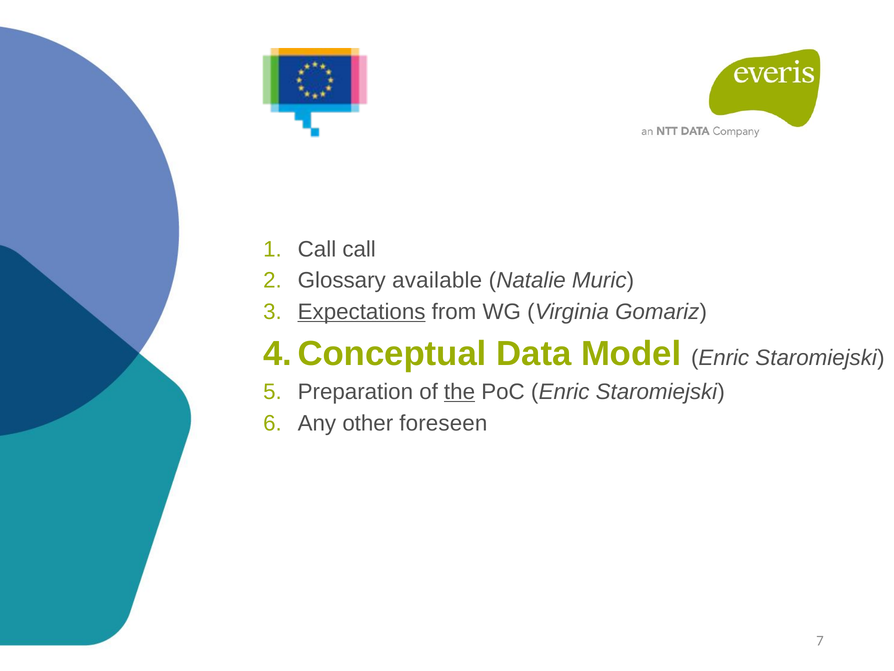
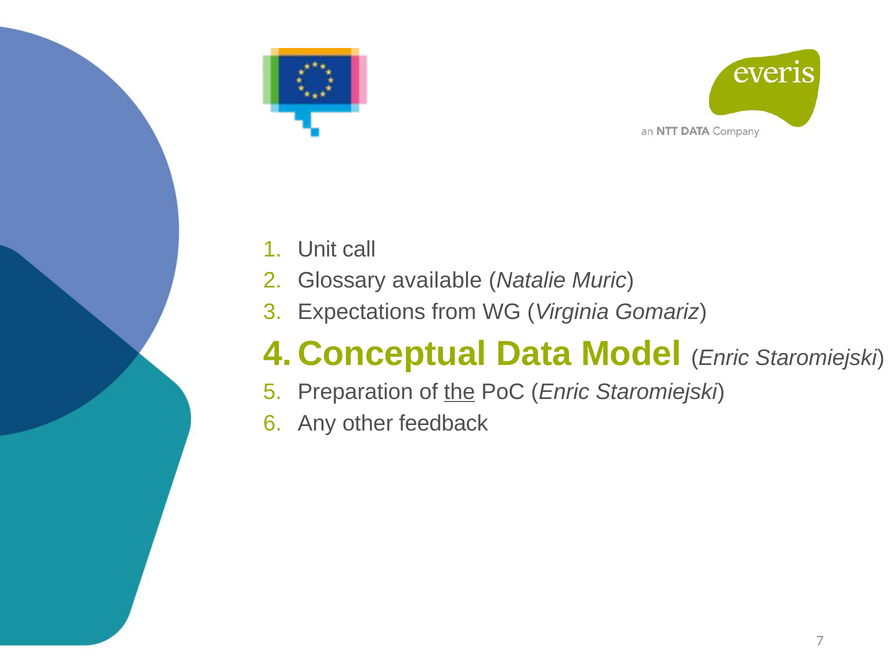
Call at (317, 249): Call -> Unit
Expectations underline: present -> none
foreseen: foreseen -> feedback
